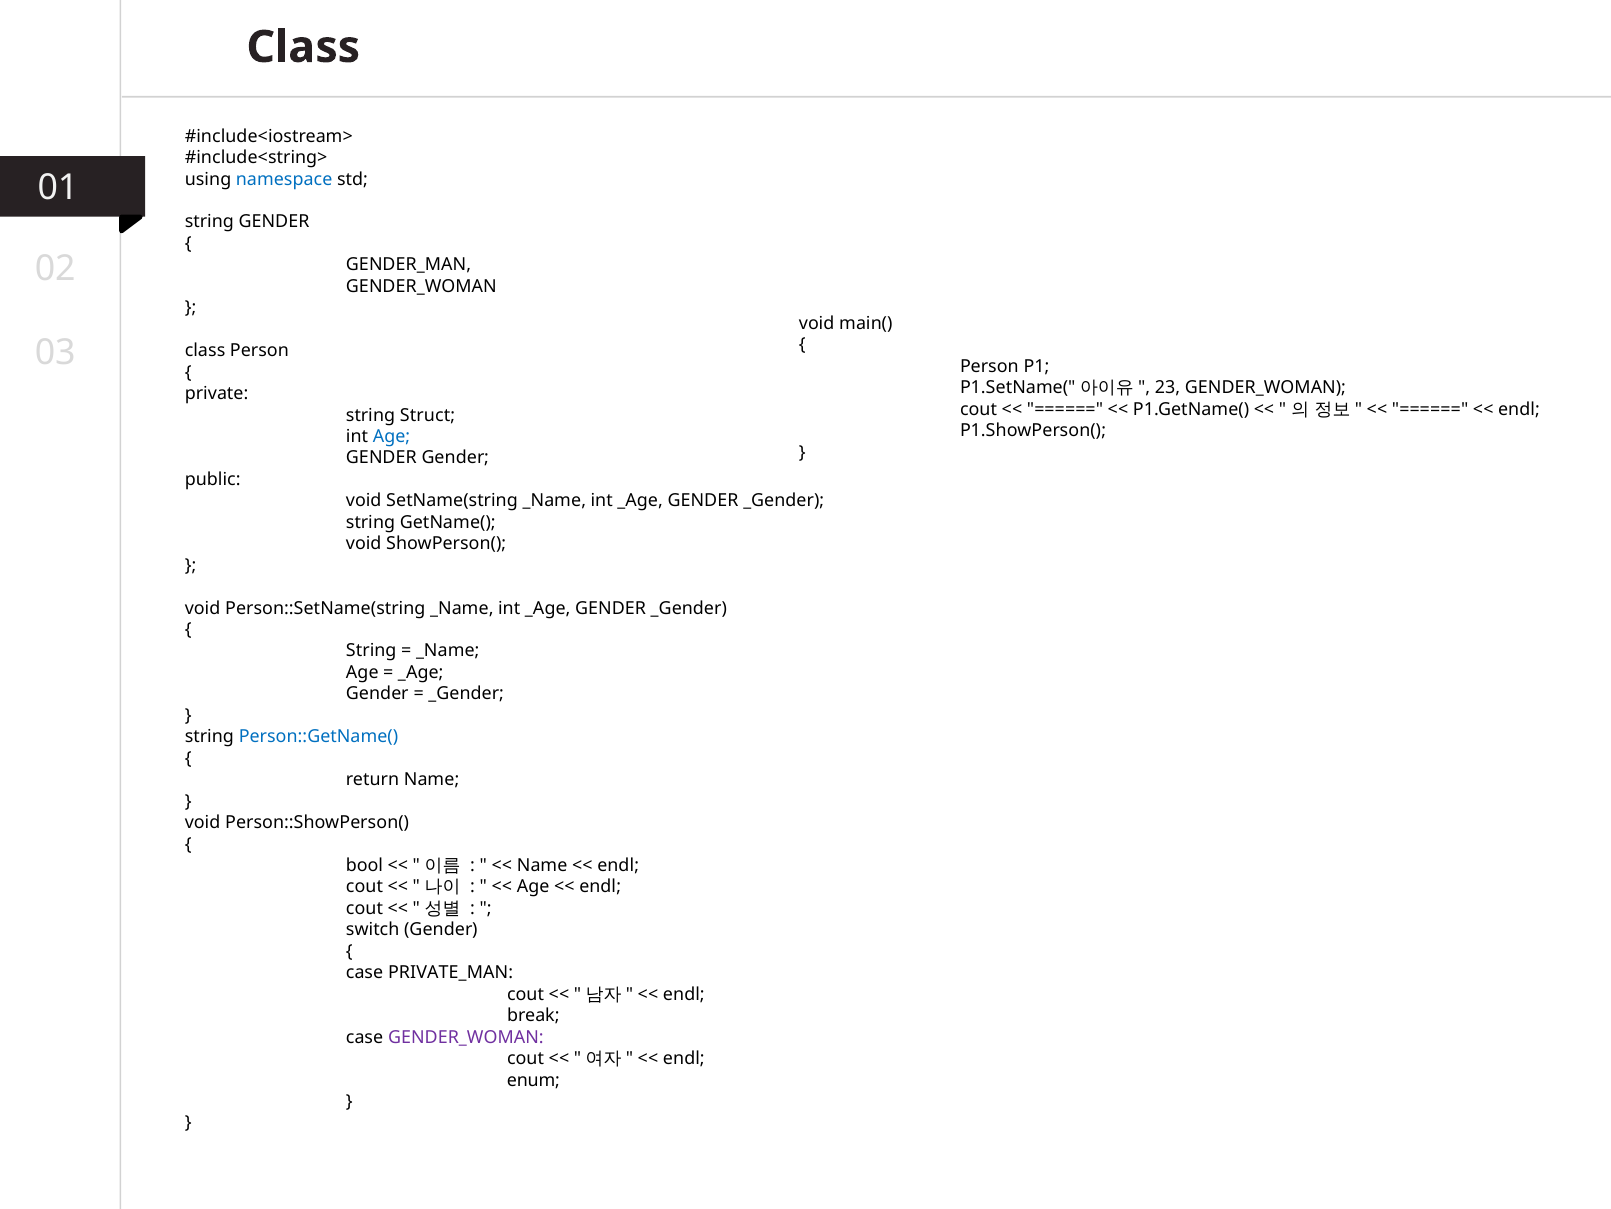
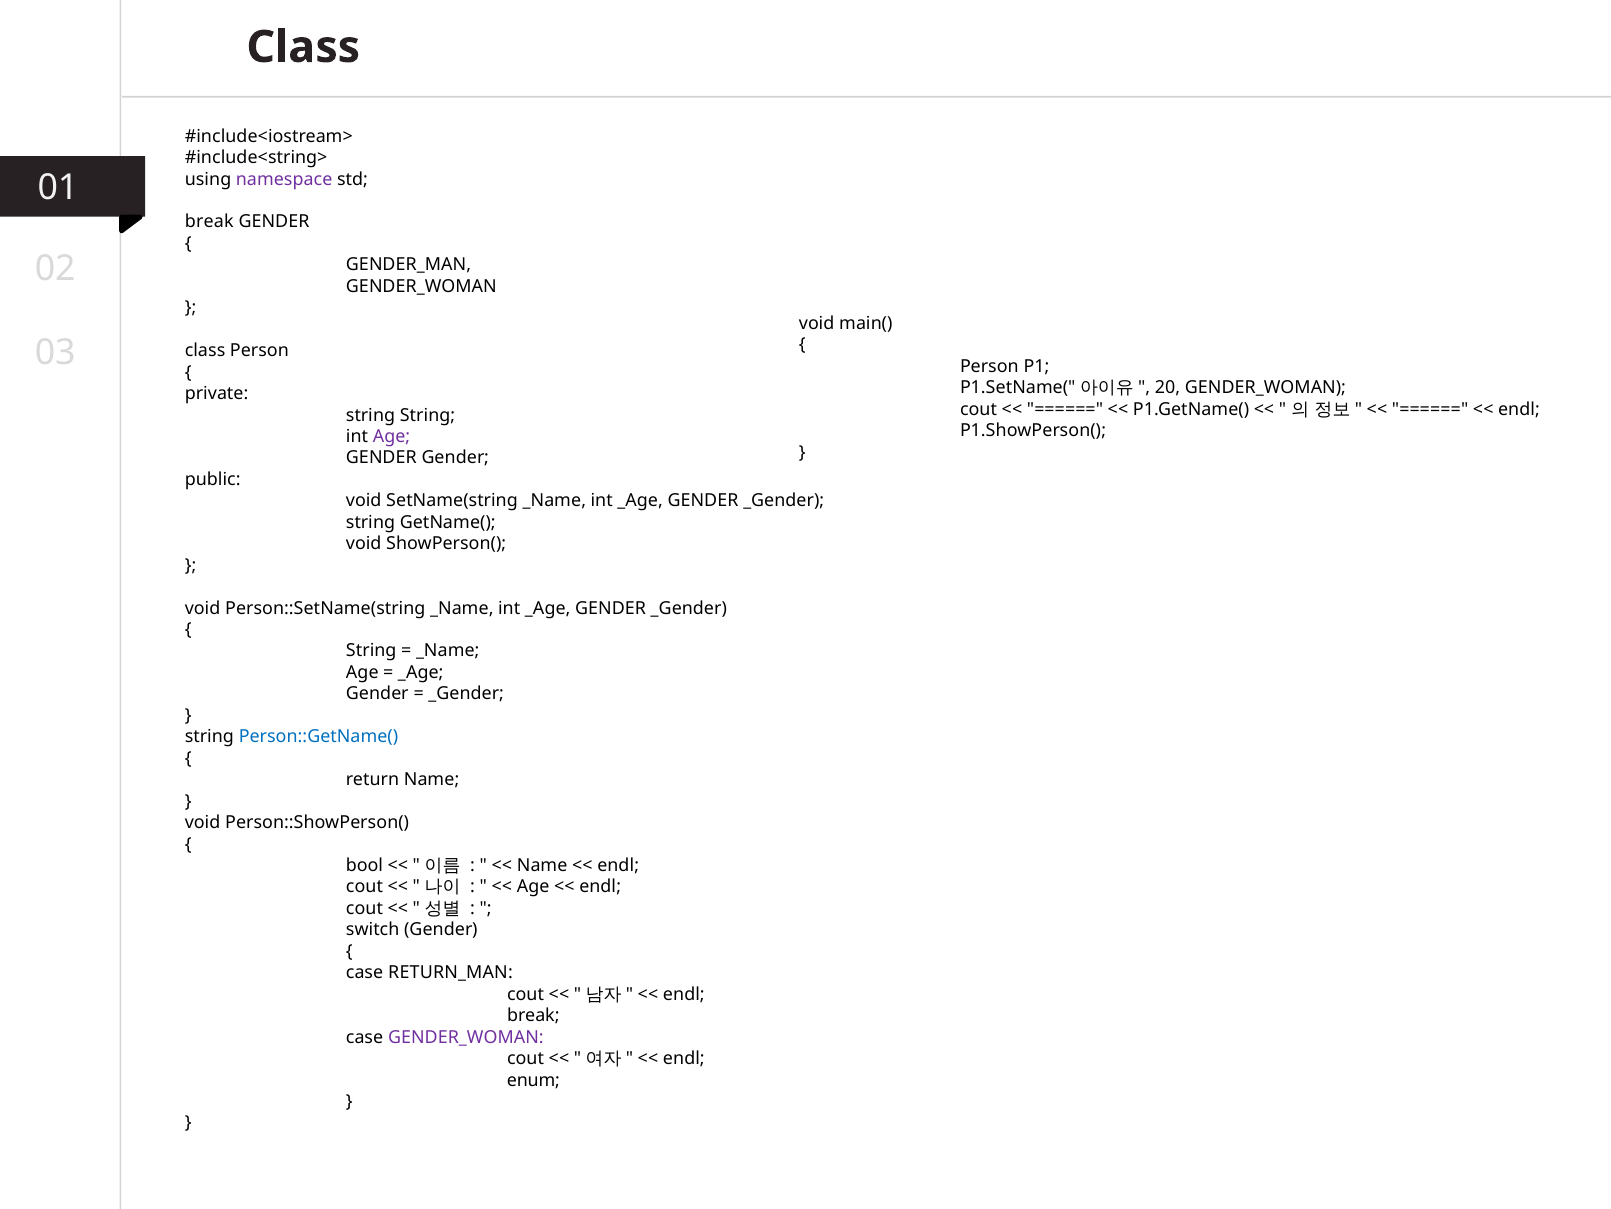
namespace colour: blue -> purple
string at (209, 222): string -> break
23: 23 -> 20
string Struct: Struct -> String
Age at (392, 436) colour: blue -> purple
PRIVATE_MAN: PRIVATE_MAN -> RETURN_MAN
